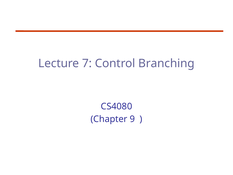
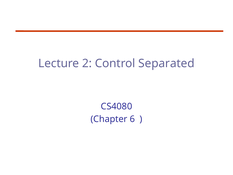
7: 7 -> 2
Branching: Branching -> Separated
9: 9 -> 6
